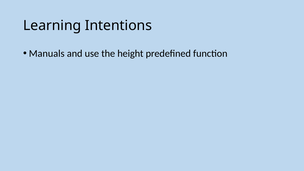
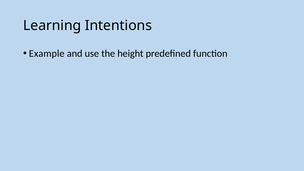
Manuals: Manuals -> Example
